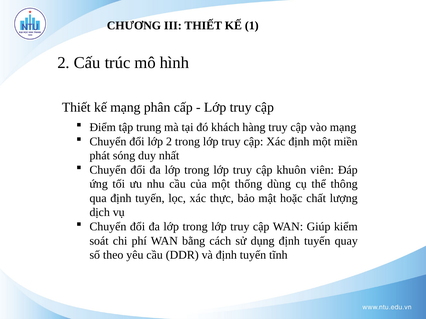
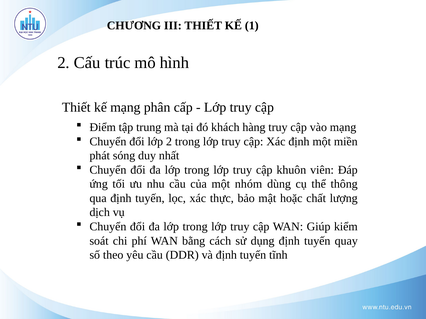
thống: thống -> nhóm
